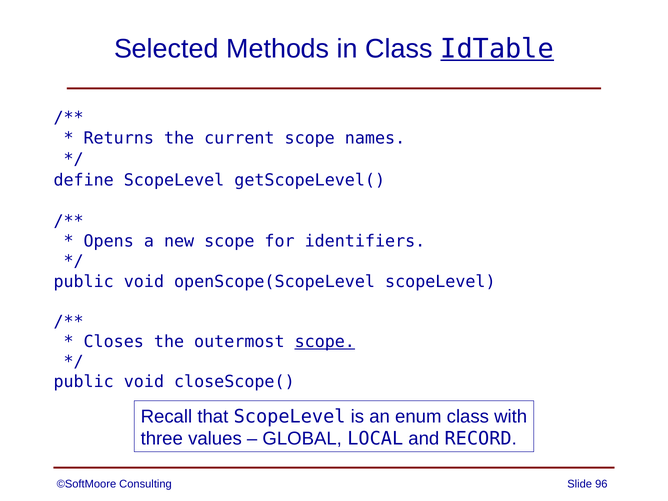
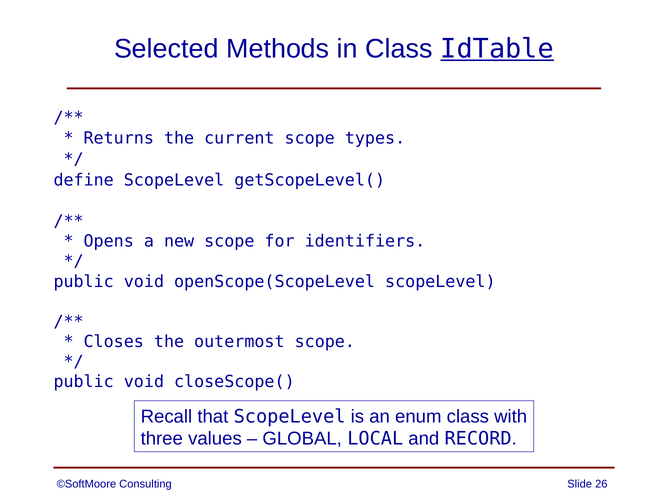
names: names -> types
scope at (325, 342) underline: present -> none
96: 96 -> 26
